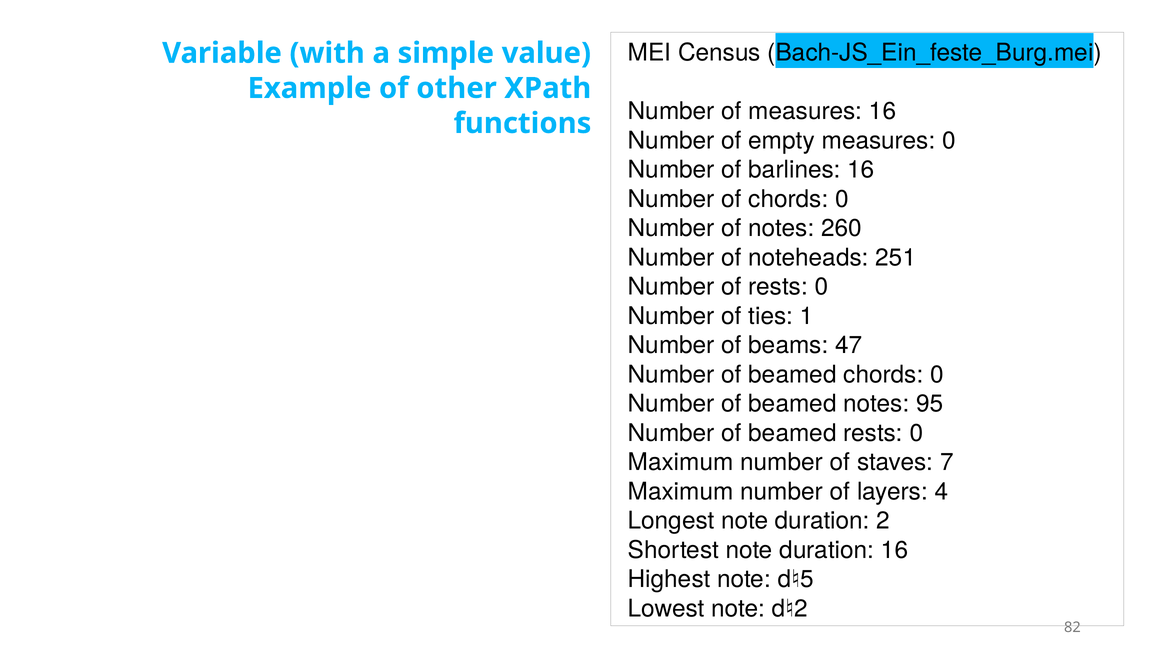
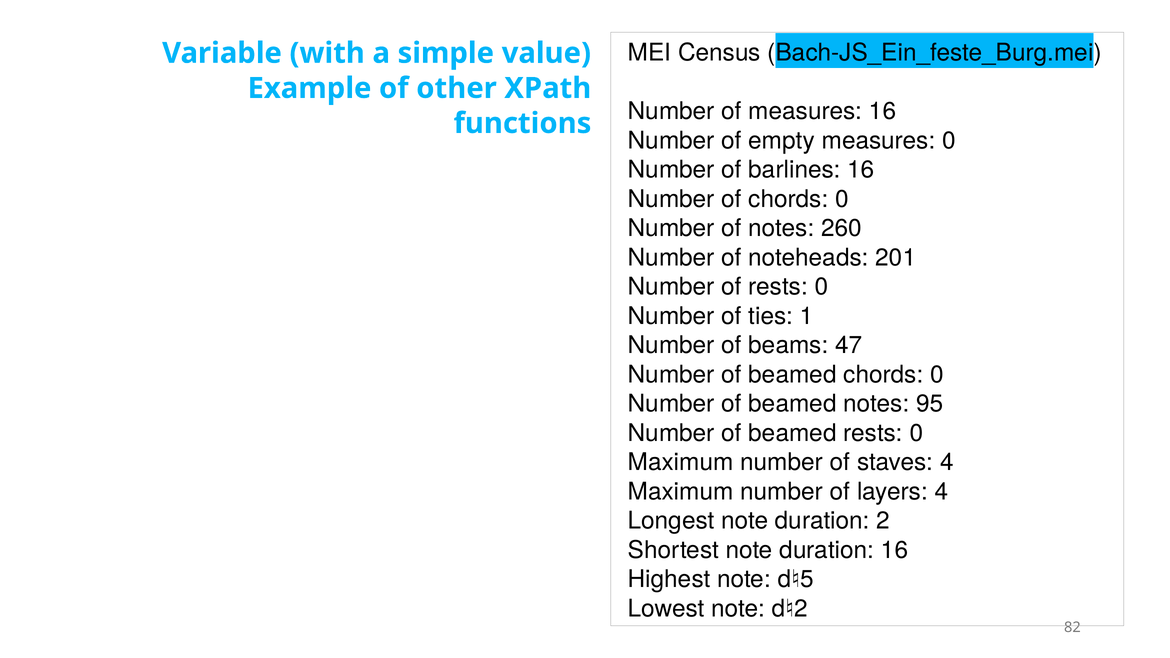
251: 251 -> 201
staves 7: 7 -> 4
